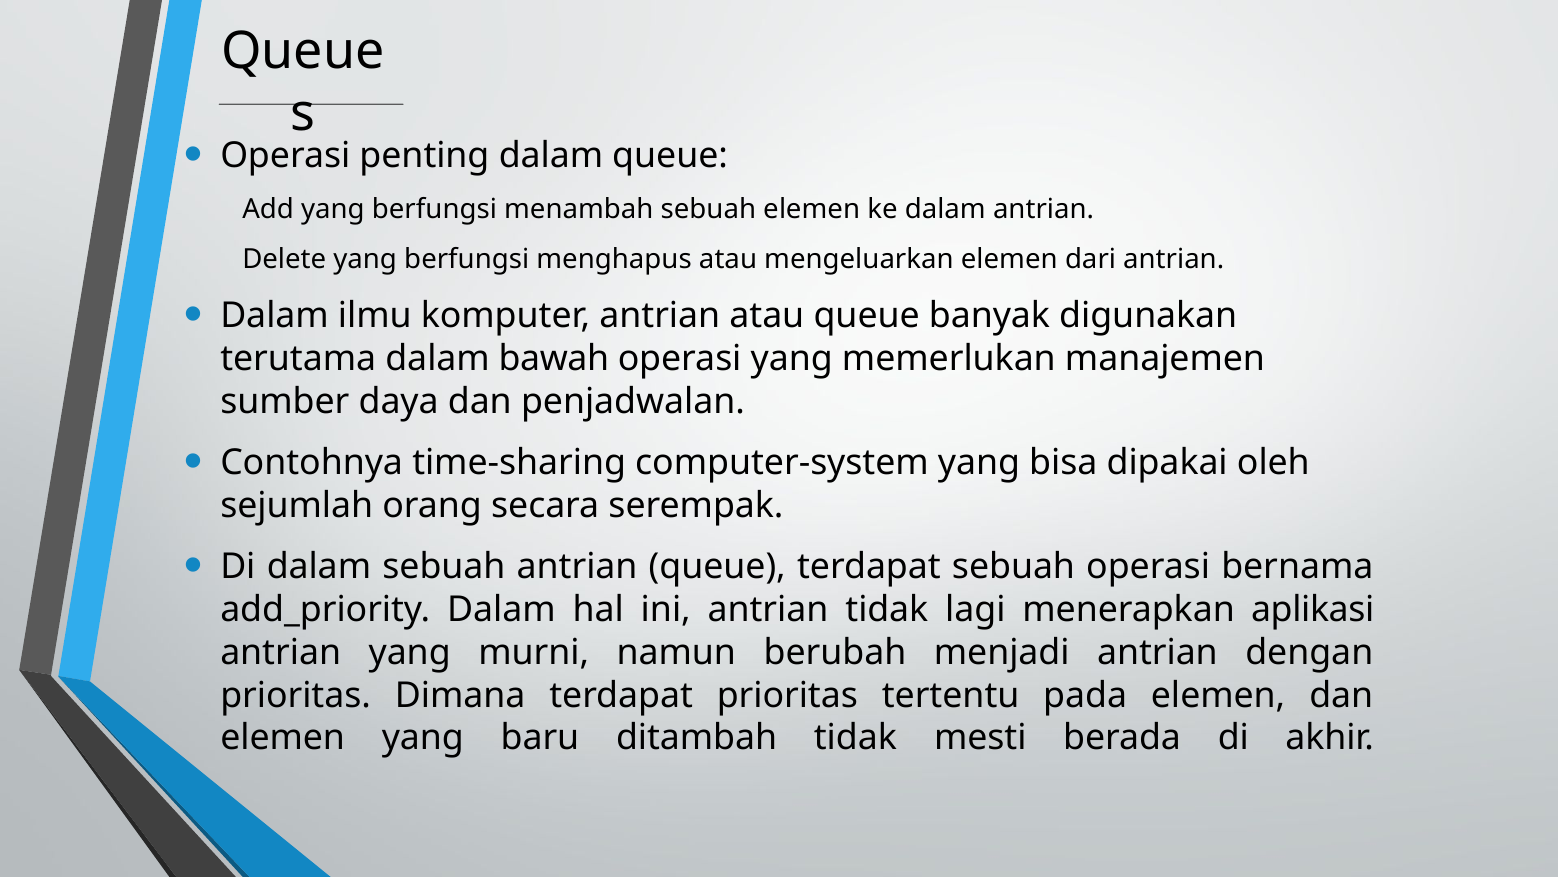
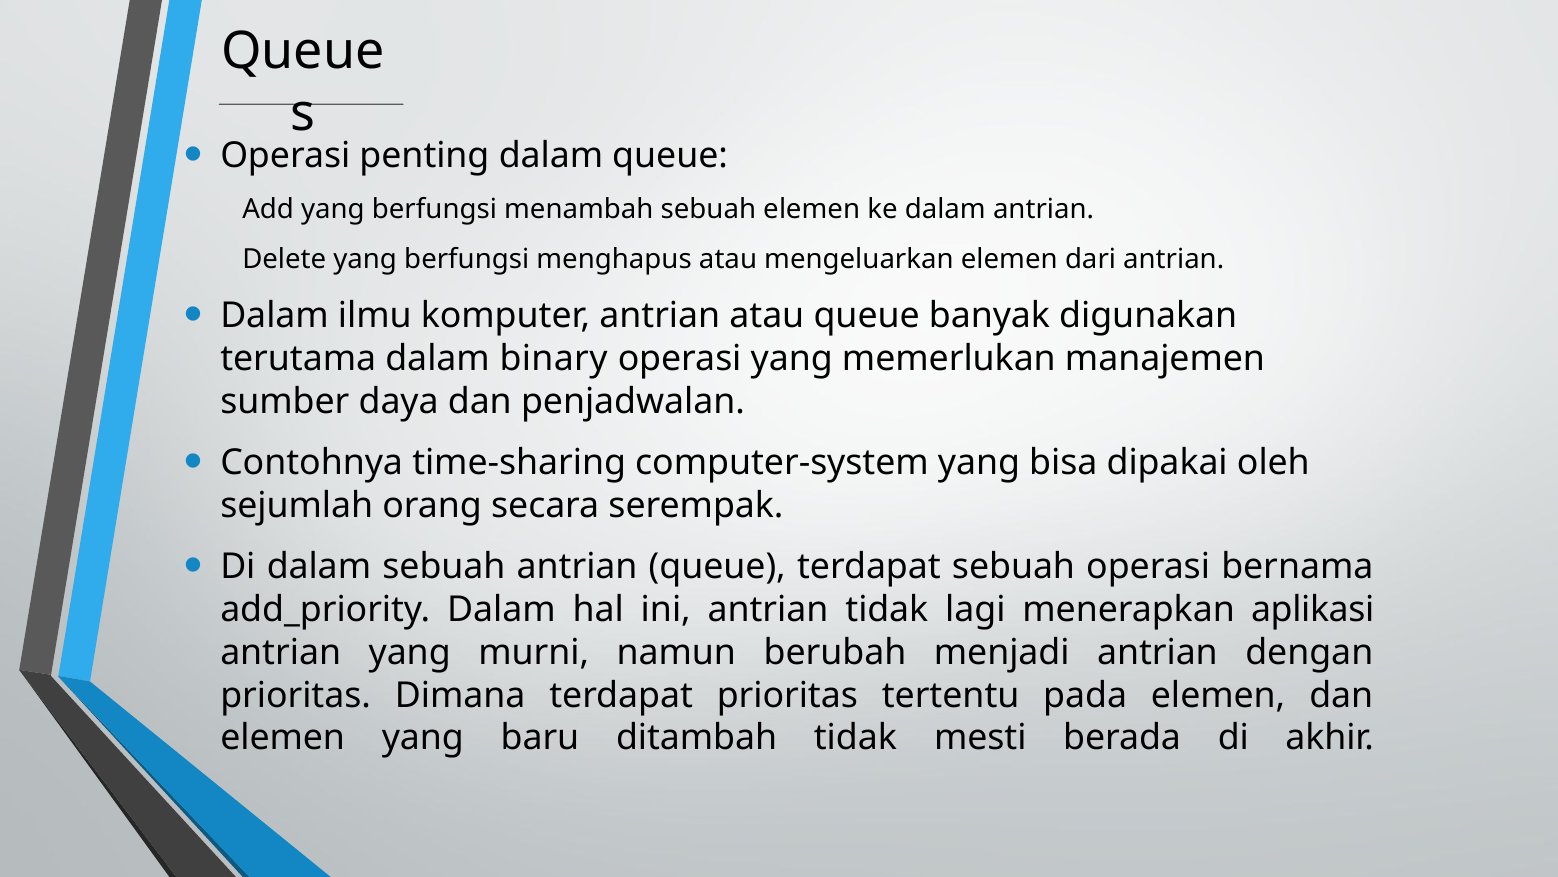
bawah: bawah -> binary
